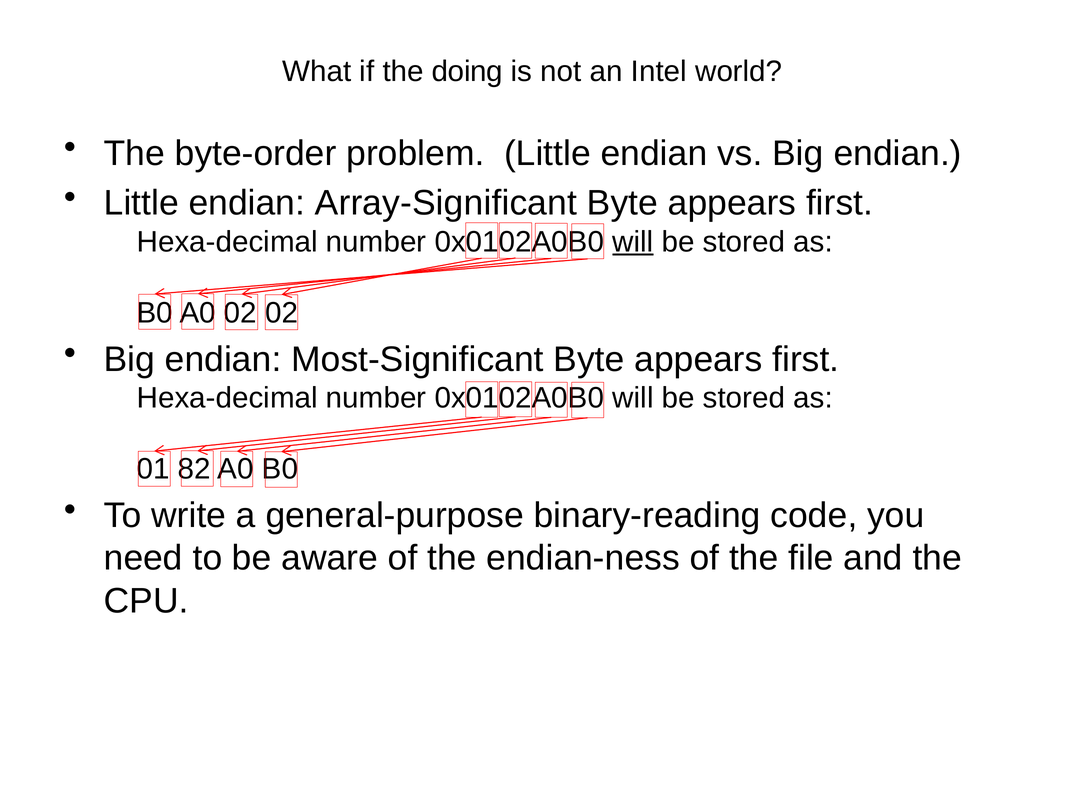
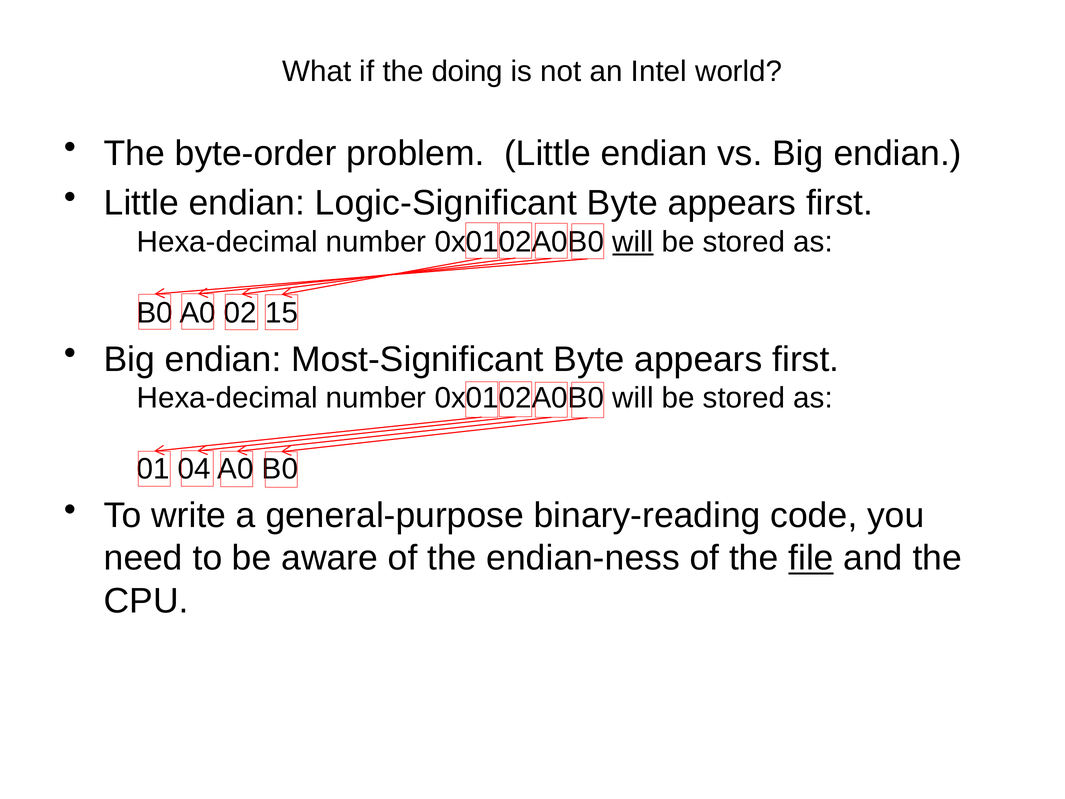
Array-Significant: Array-Significant -> Logic-Significant
02 02: 02 -> 15
82: 82 -> 04
file underline: none -> present
